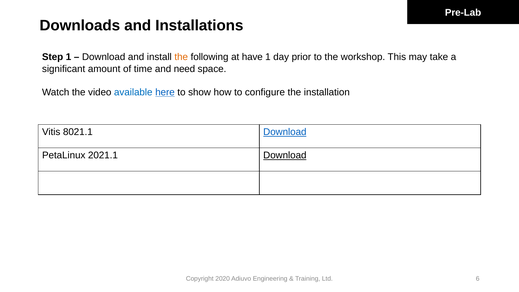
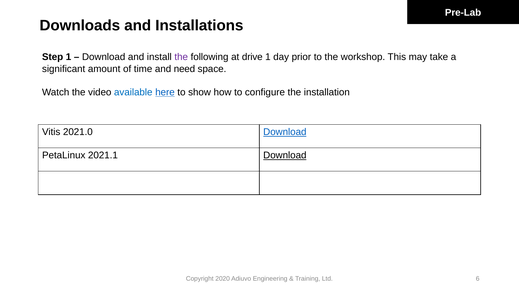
the at (181, 57) colour: orange -> purple
have: have -> drive
8021.1: 8021.1 -> 2021.0
